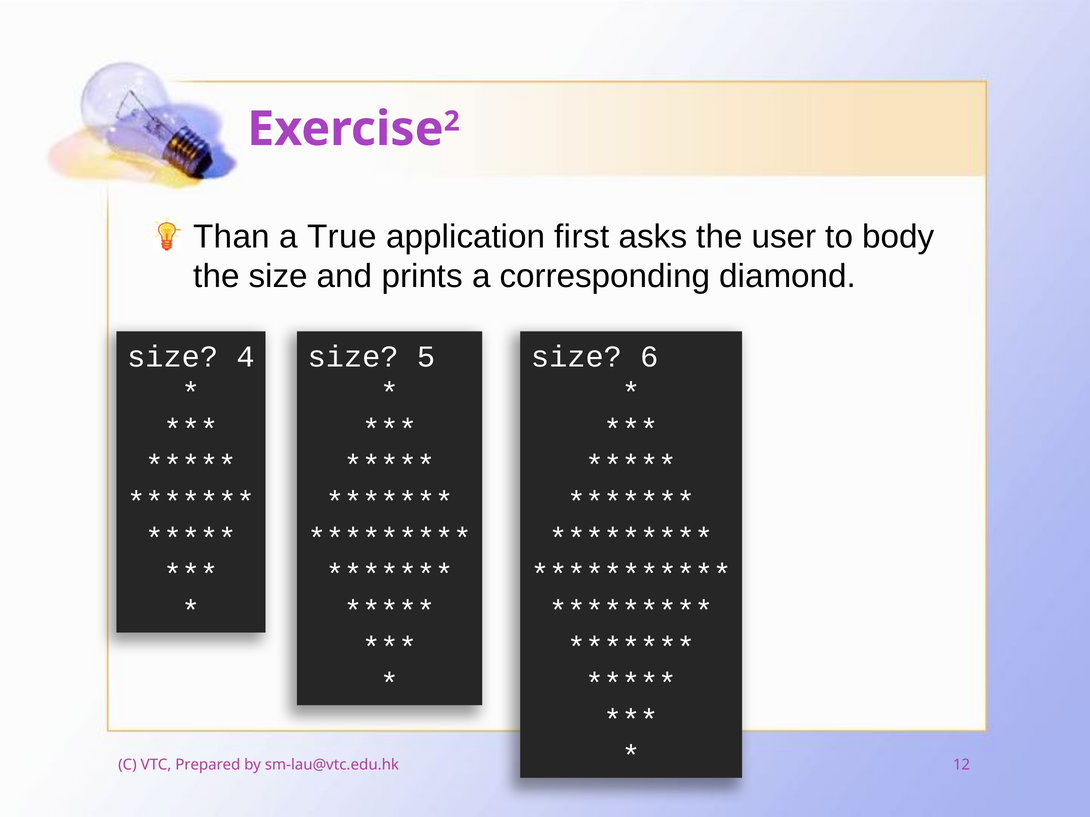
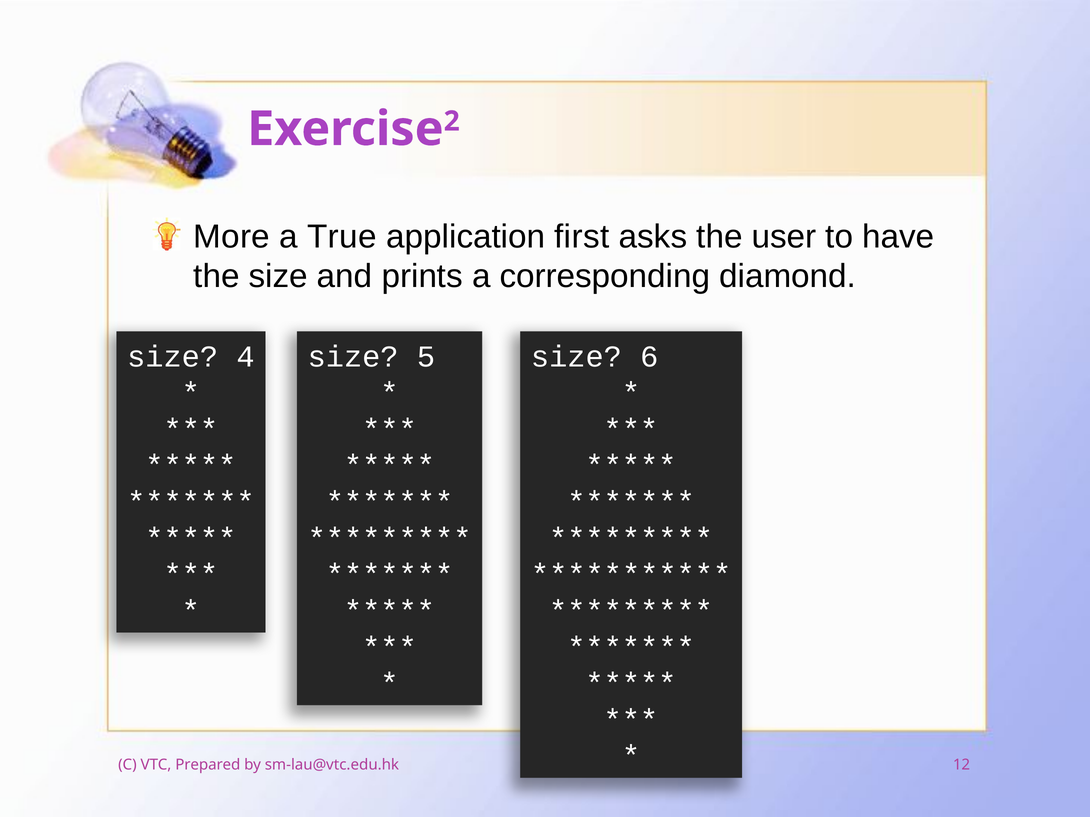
Than: Than -> More
body: body -> have
